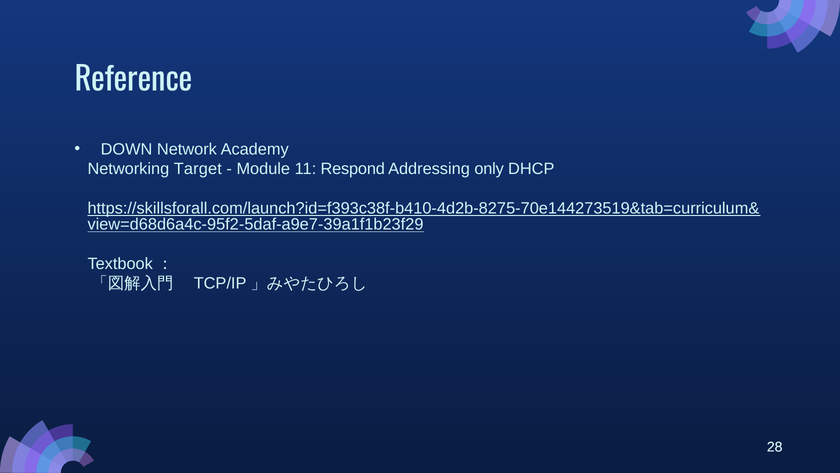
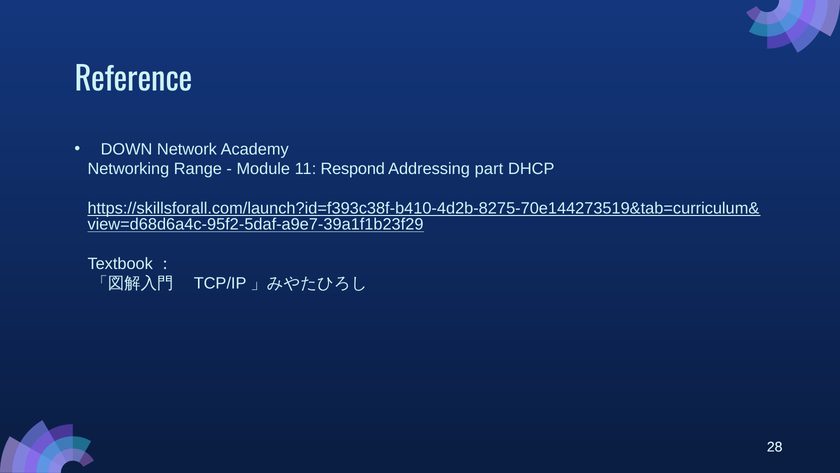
Target: Target -> Range
only: only -> part
